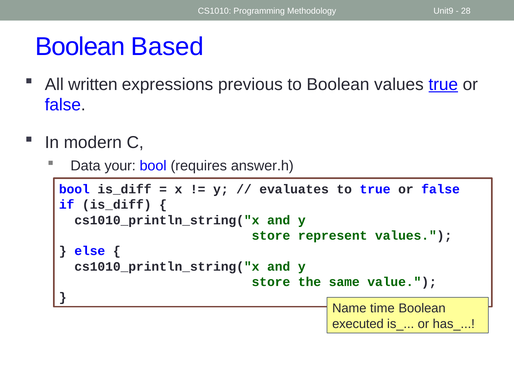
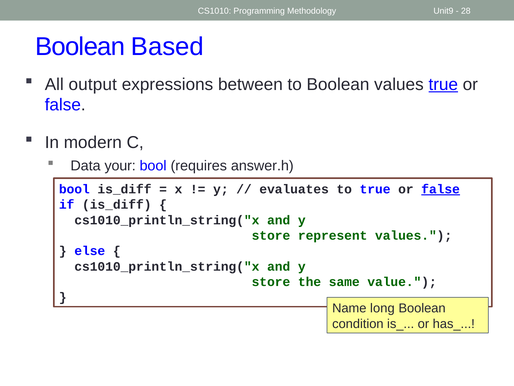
written: written -> output
previous: previous -> between
false at (441, 189) underline: none -> present
time: time -> long
executed: executed -> condition
